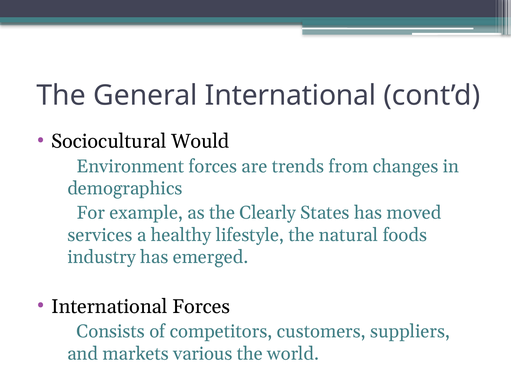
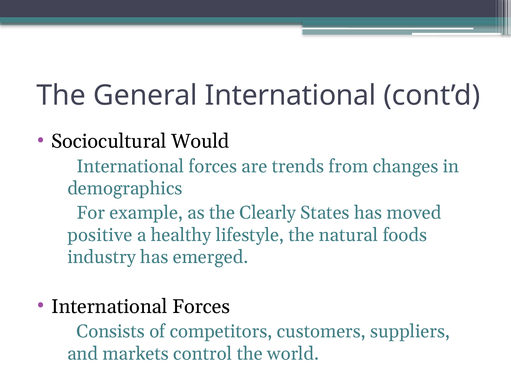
Environment at (130, 167): Environment -> International
services: services -> positive
various: various -> control
